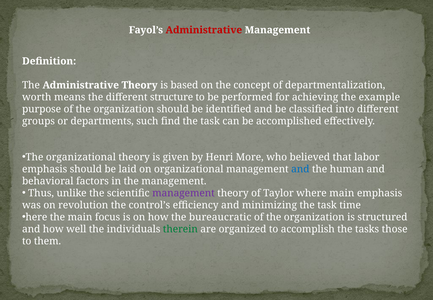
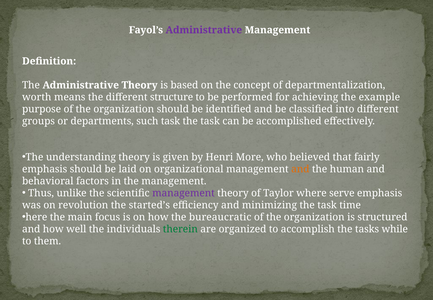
Administrative at (204, 30) colour: red -> purple
such find: find -> task
The organizational: organizational -> understanding
labor: labor -> fairly
and at (300, 169) colour: blue -> orange
where main: main -> serve
control’s: control’s -> started’s
those: those -> while
